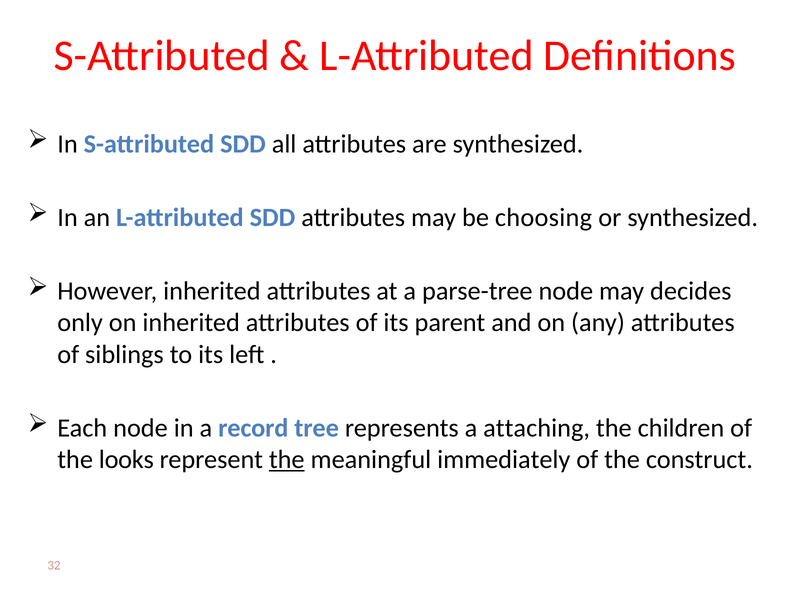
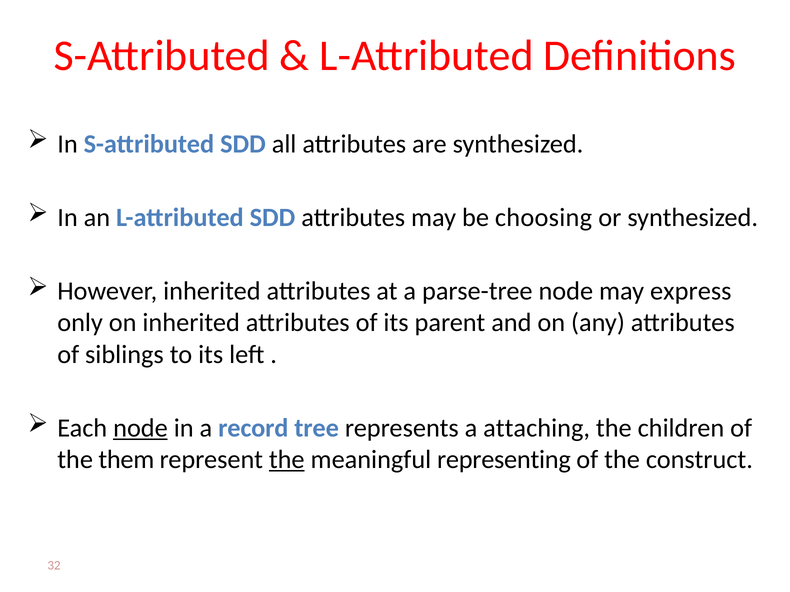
decides: decides -> express
node at (140, 428) underline: none -> present
looks: looks -> them
immediately: immediately -> representing
